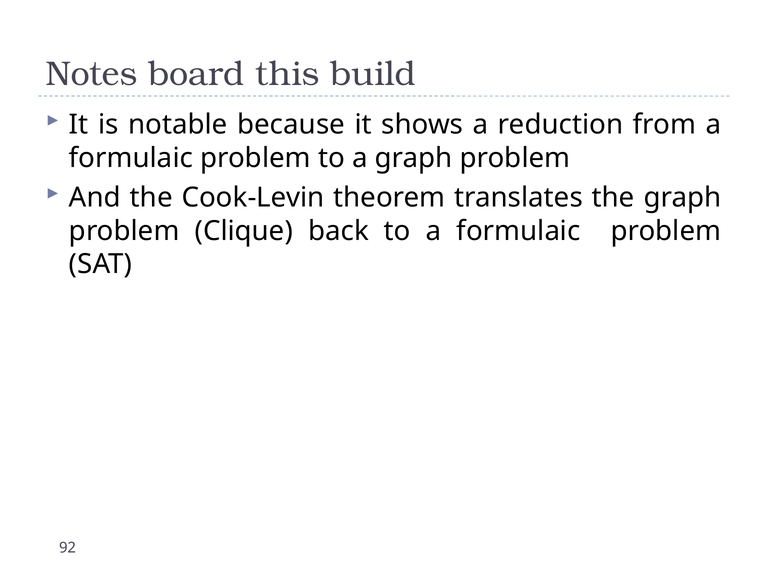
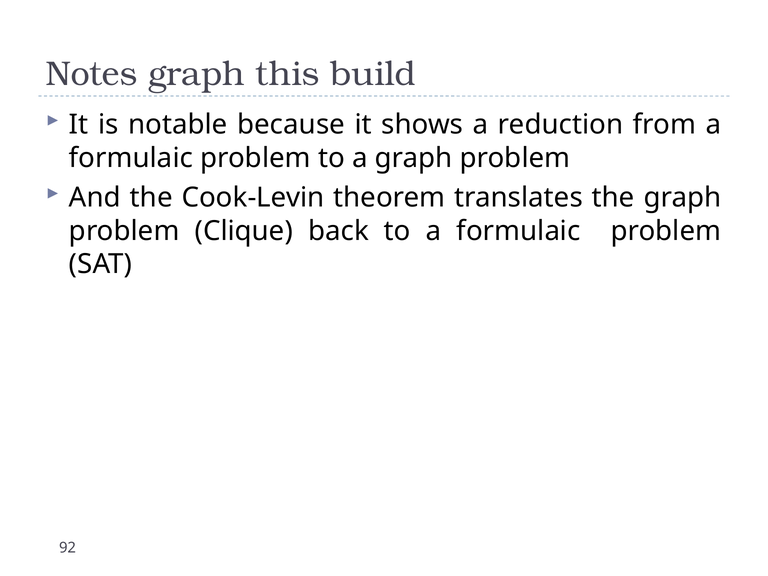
Notes board: board -> graph
